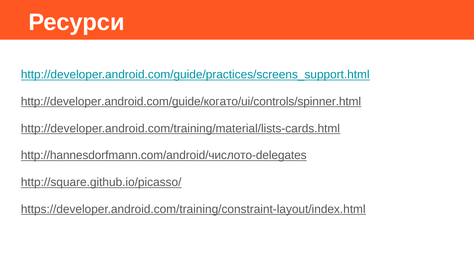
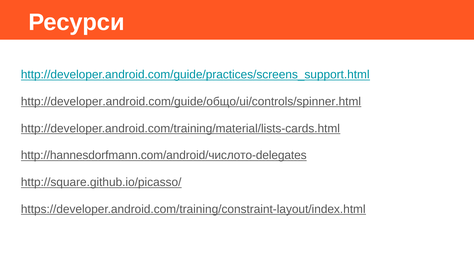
http://developer.android.com/guide/когато/ui/controls/spinner.html: http://developer.android.com/guide/когато/ui/controls/spinner.html -> http://developer.android.com/guide/общо/ui/controls/spinner.html
